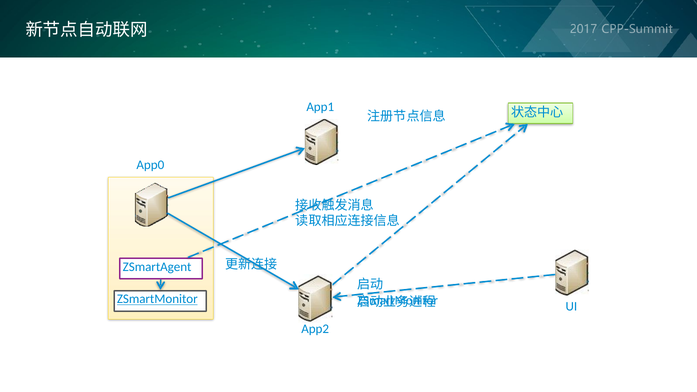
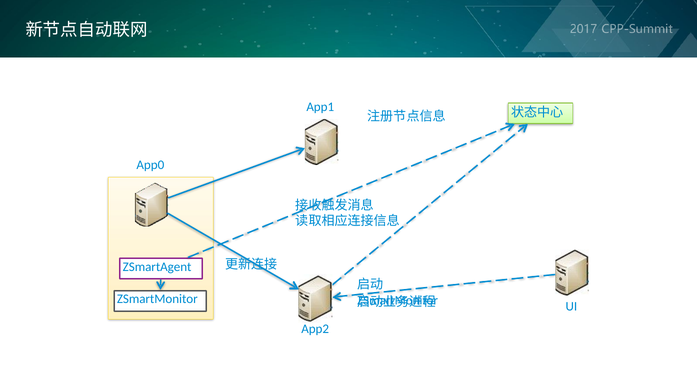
ZSmartMonitor at (157, 299) underline: present -> none
